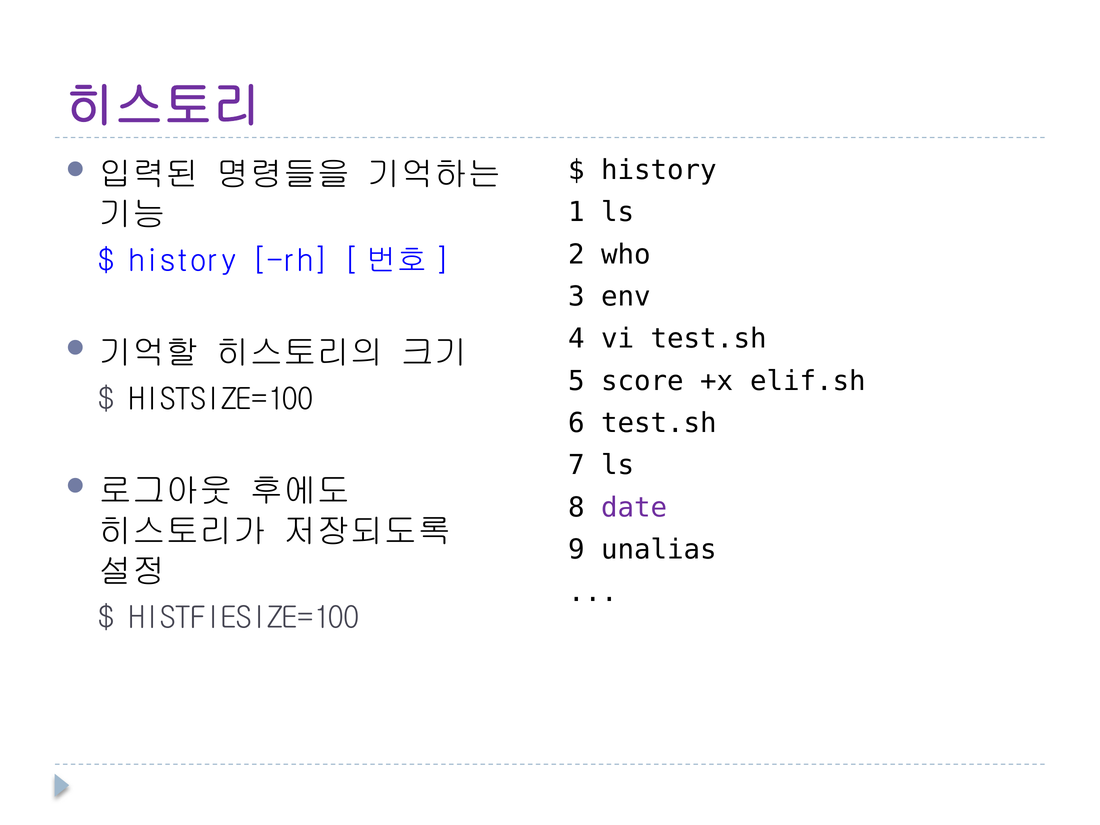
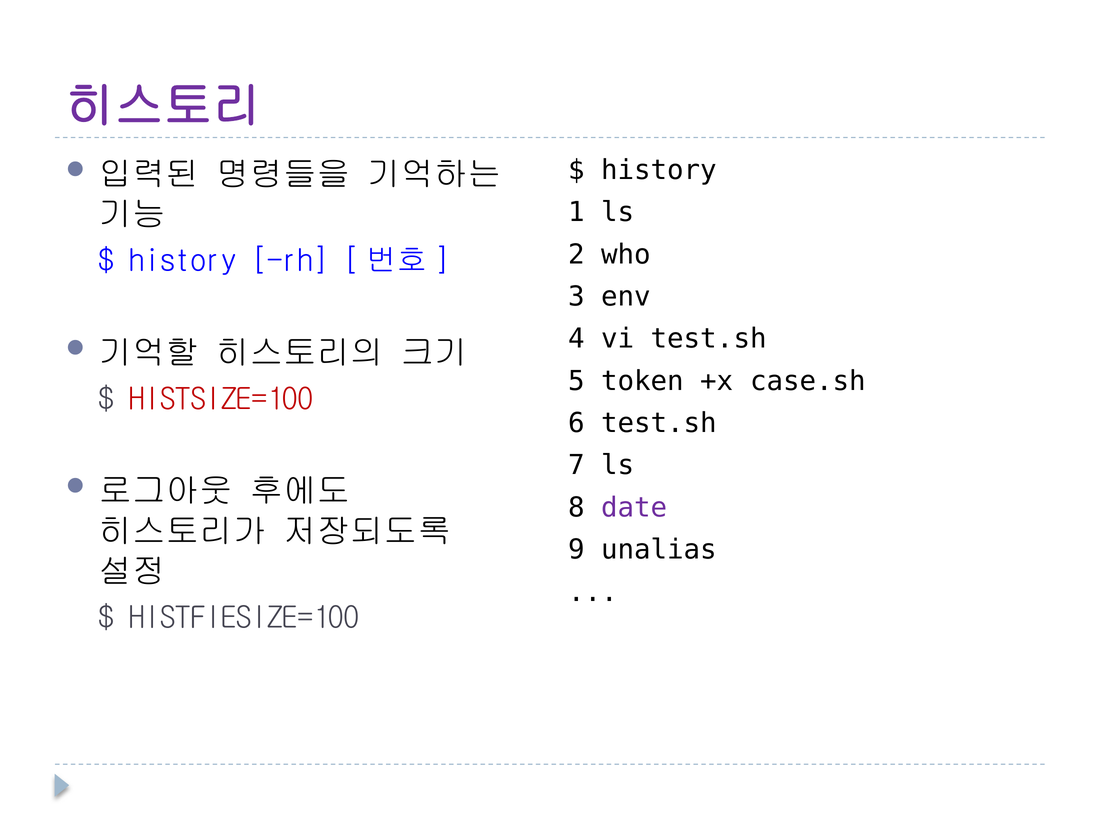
score: score -> token
elif.sh: elif.sh -> case.sh
HISTSIZE=100 colour: black -> red
